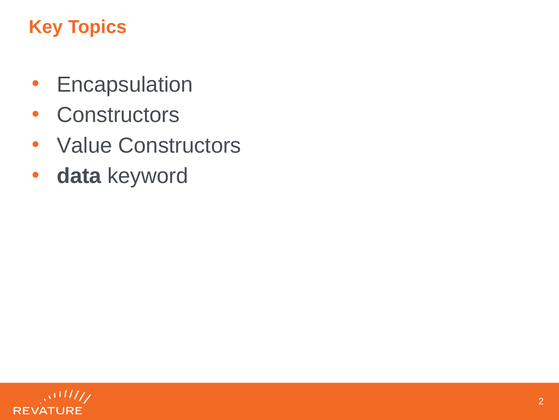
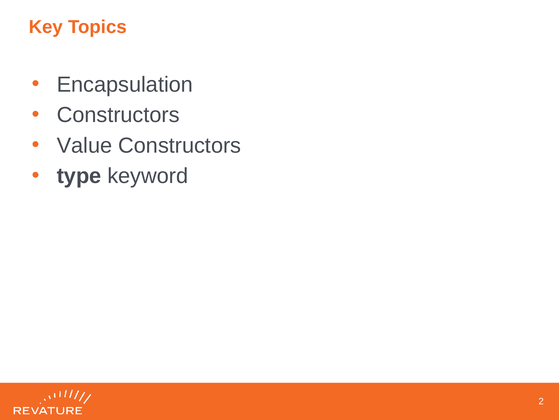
data: data -> type
